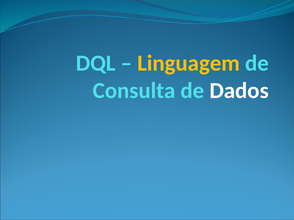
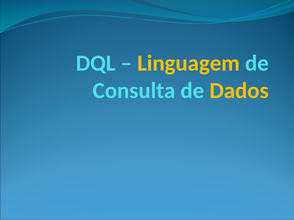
Dados colour: white -> yellow
